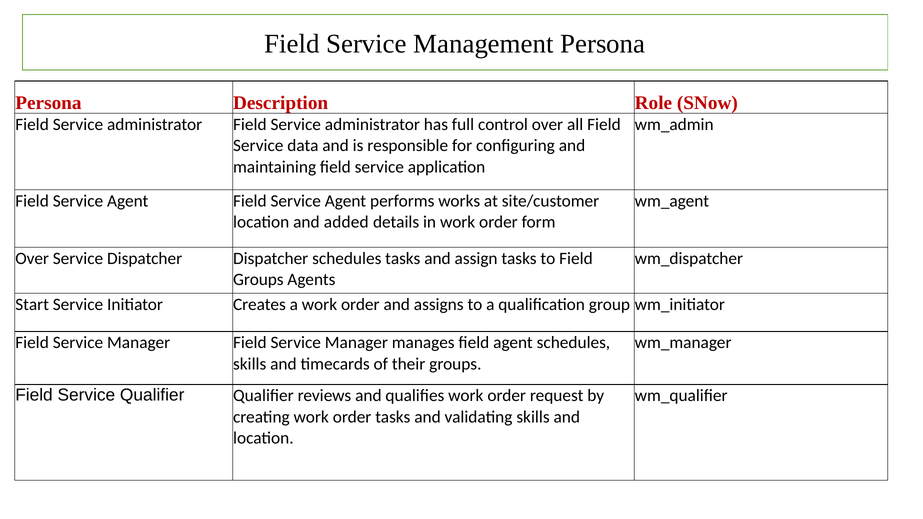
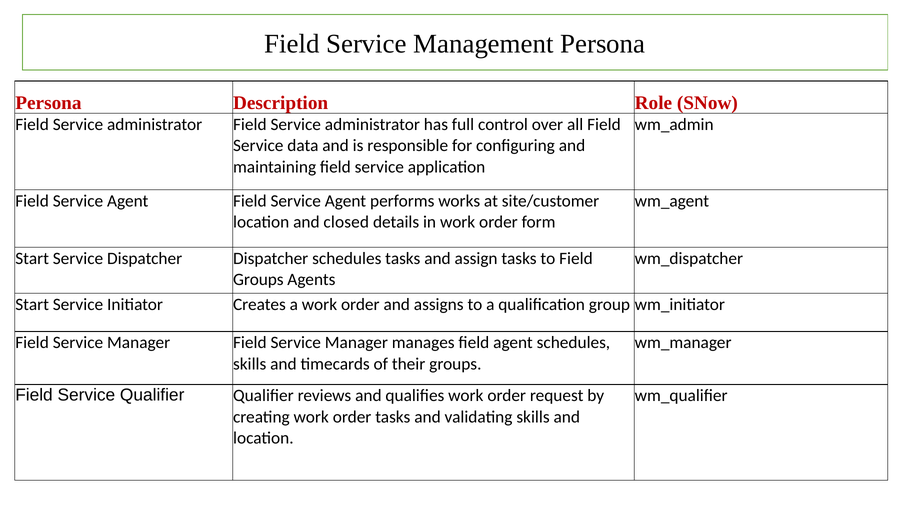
added: added -> closed
Over at (32, 258): Over -> Start
